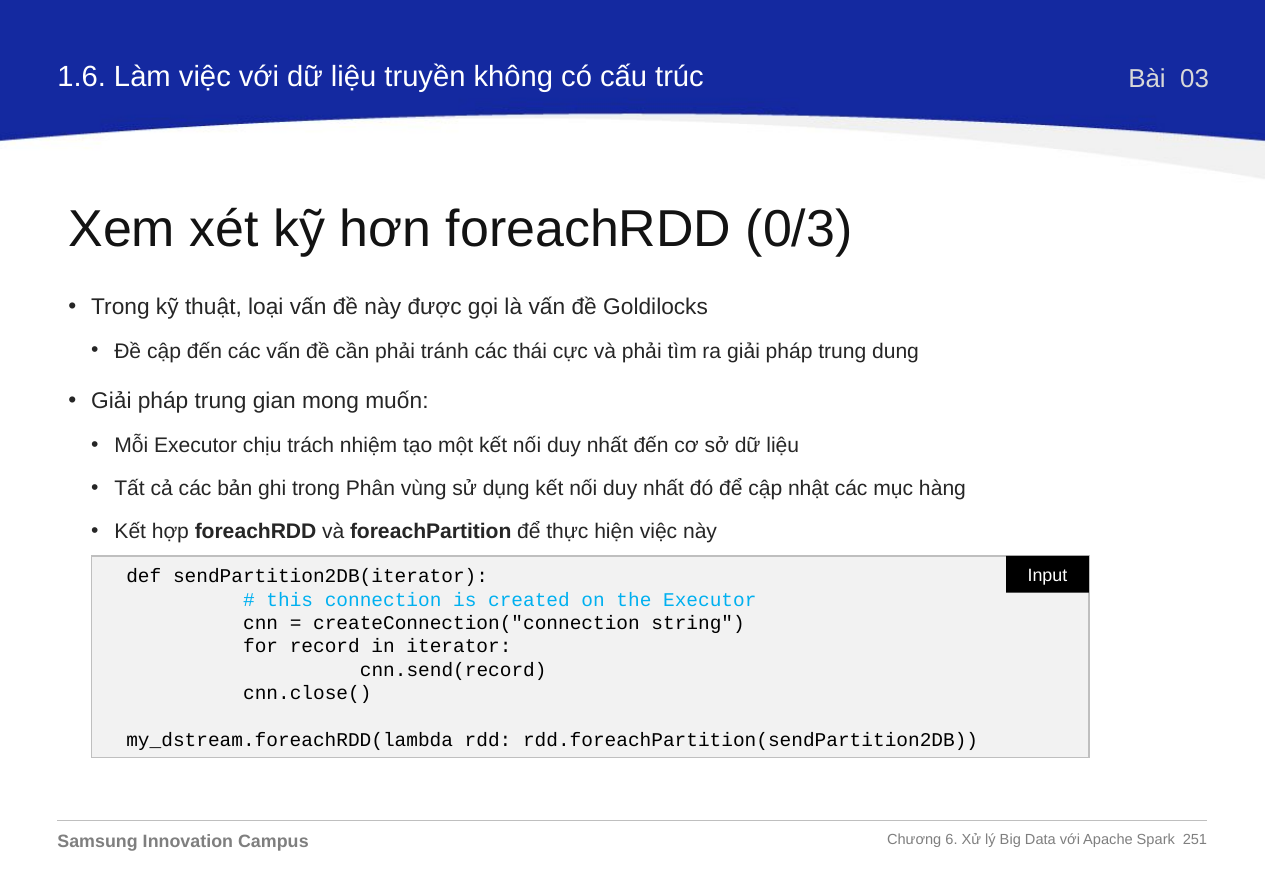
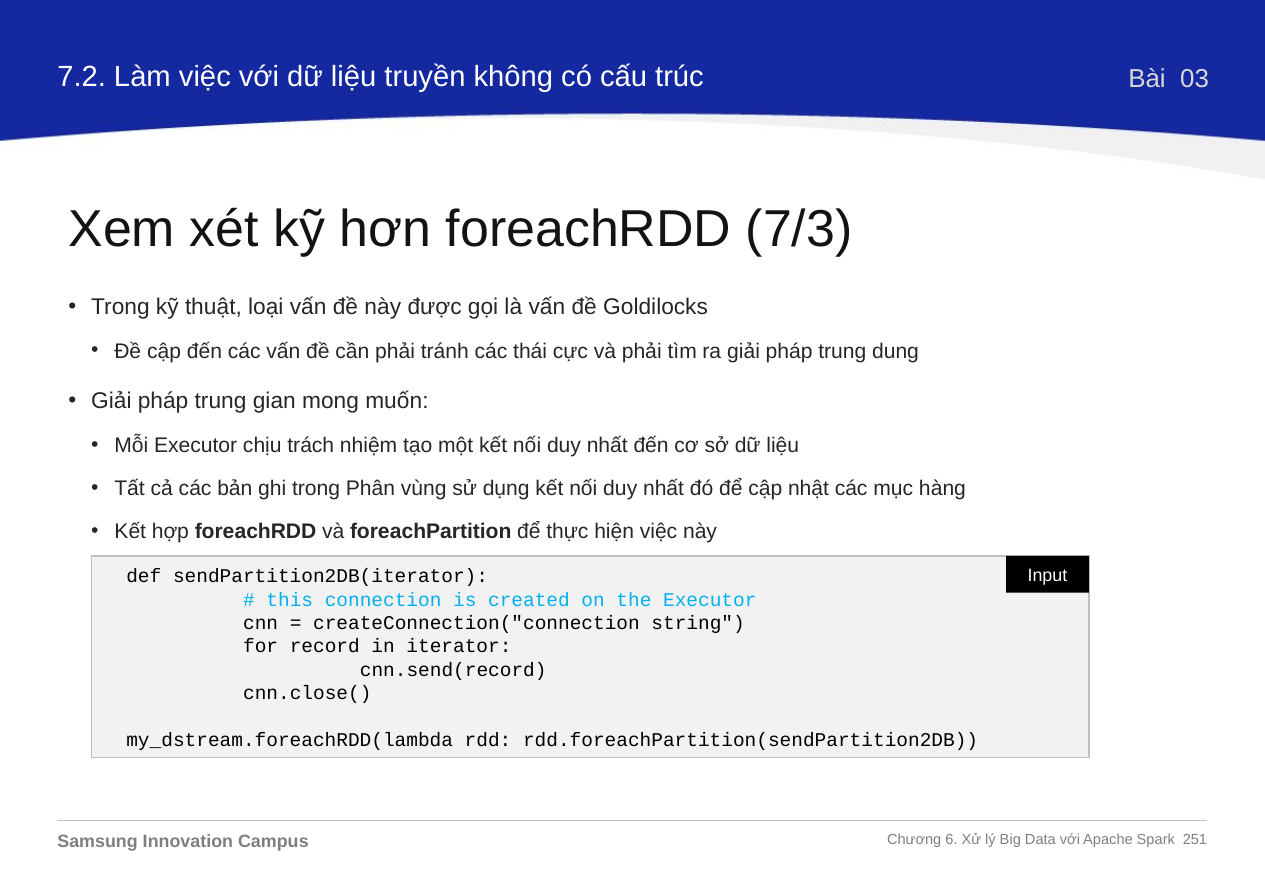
1.6: 1.6 -> 7.2
0/3: 0/3 -> 7/3
